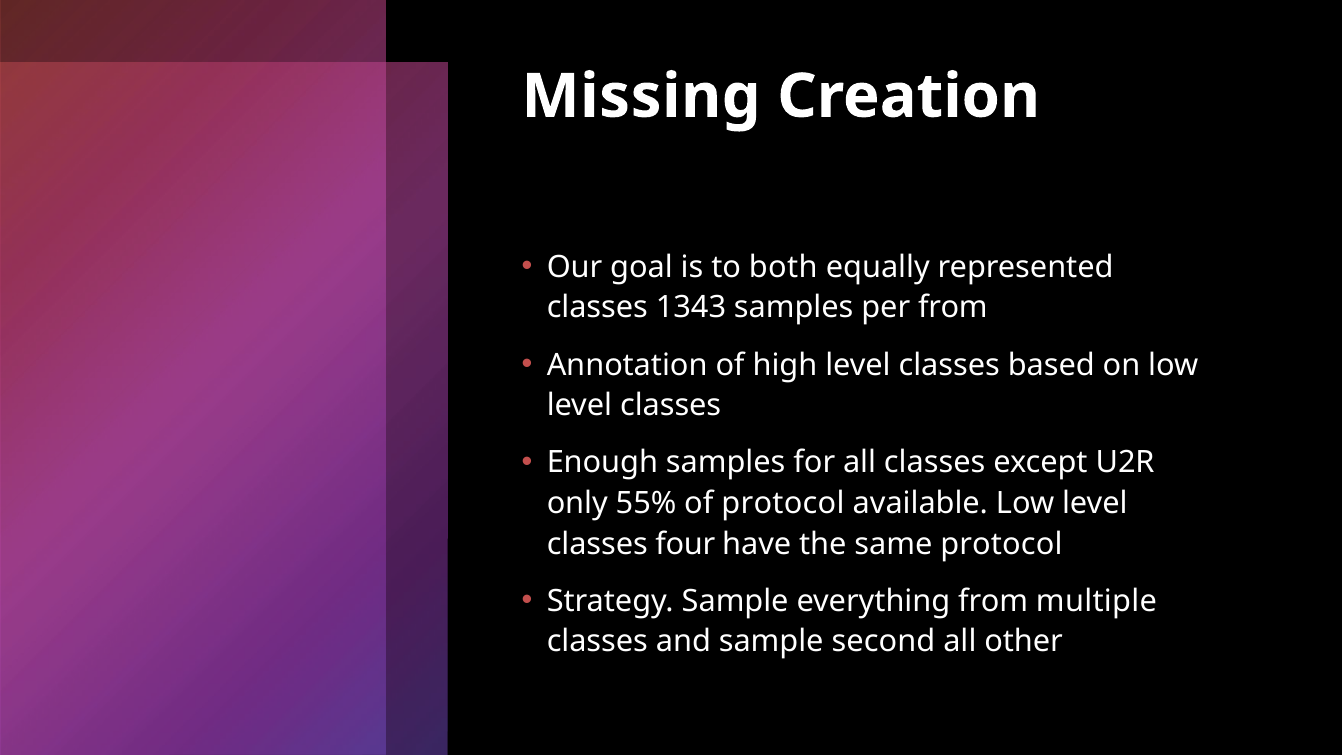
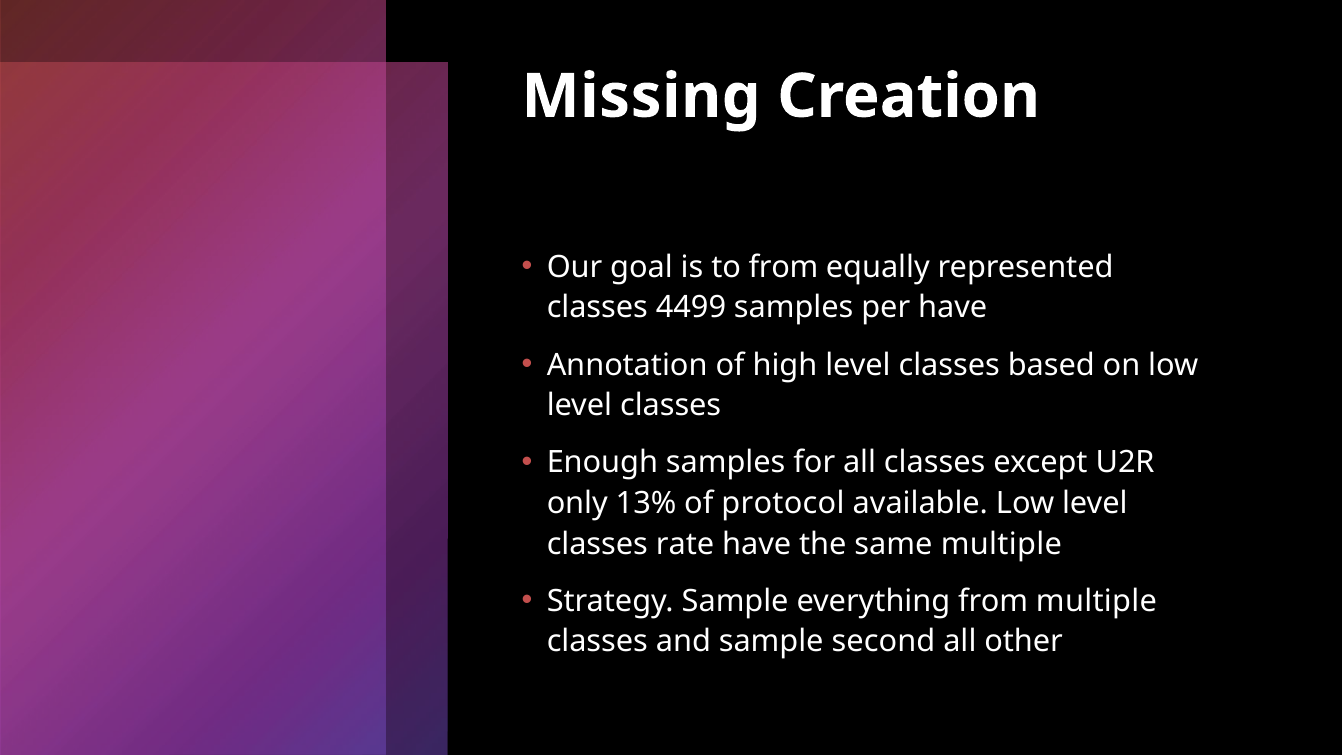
to both: both -> from
1343: 1343 -> 4499
per from: from -> have
55%: 55% -> 13%
four: four -> rate
same protocol: protocol -> multiple
